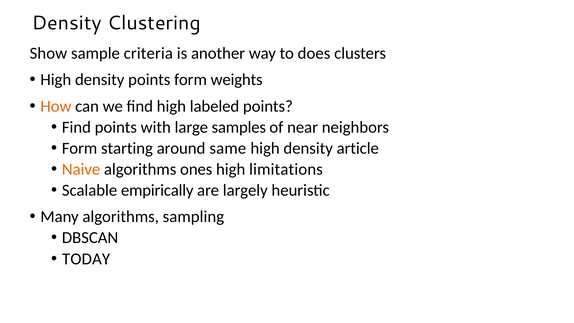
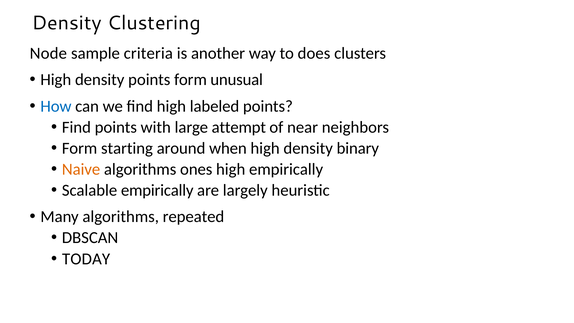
Show: Show -> Node
weights: weights -> unusual
How colour: orange -> blue
samples: samples -> attempt
same: same -> when
article: article -> binary
high limitations: limitations -> empirically
sampling: sampling -> repeated
